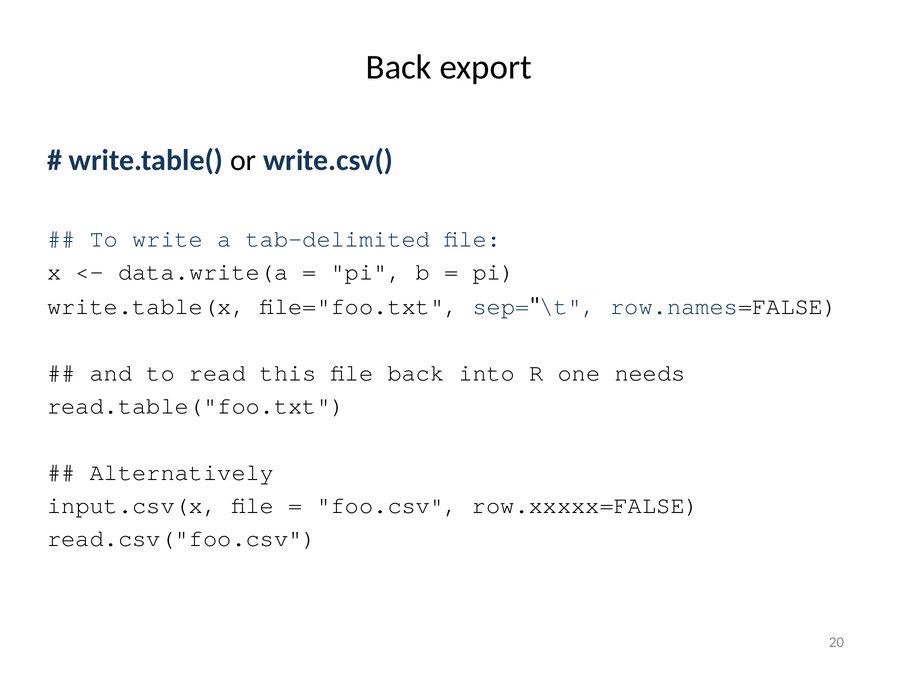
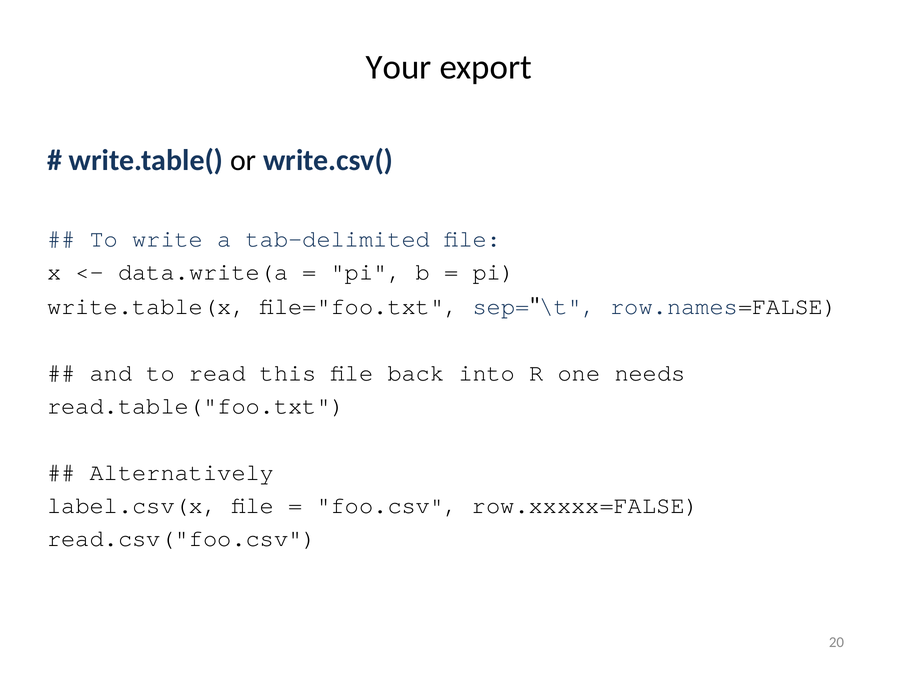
Back at (399, 67): Back -> Your
input.csv(x: input.csv(x -> label.csv(x
